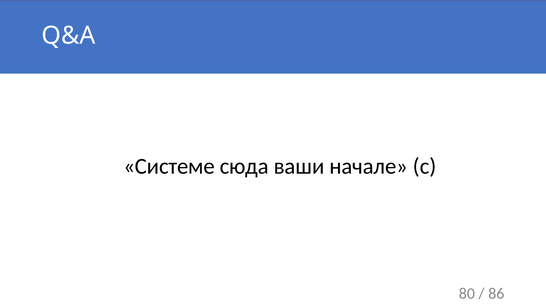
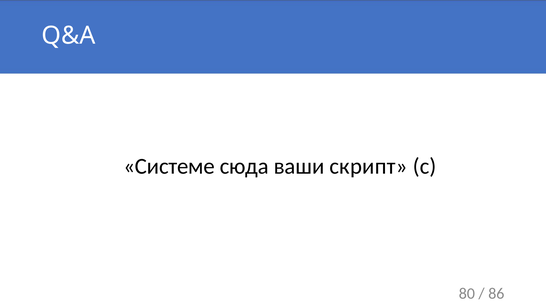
начале: начале -> скрипт
